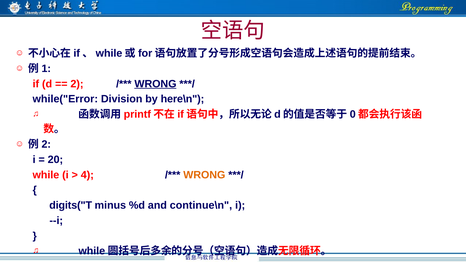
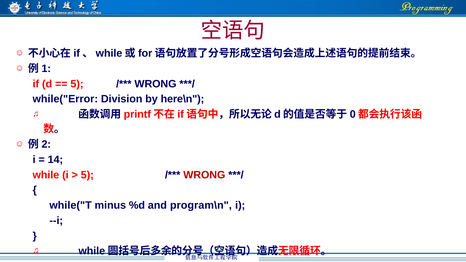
2 at (77, 84): 2 -> 5
WRONG at (155, 84) underline: present -> none
20: 20 -> 14
4 at (87, 175): 4 -> 5
WRONG at (204, 175) colour: orange -> red
digits("T: digits("T -> while("T
continue\n: continue\n -> program\n
